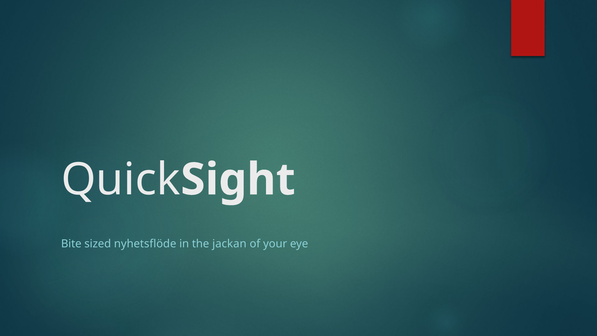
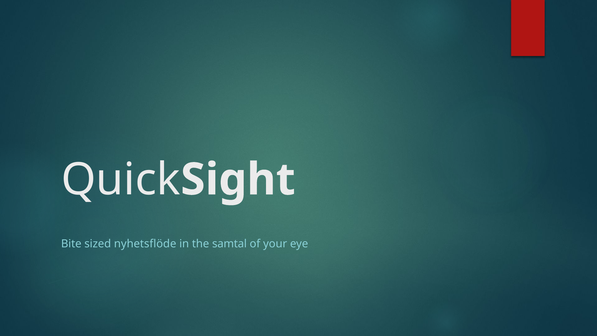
jackan: jackan -> samtal
